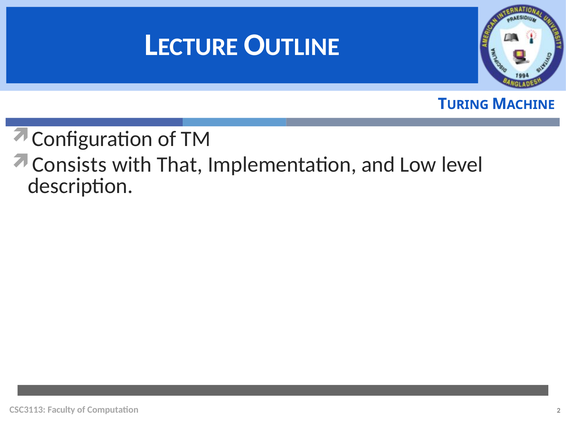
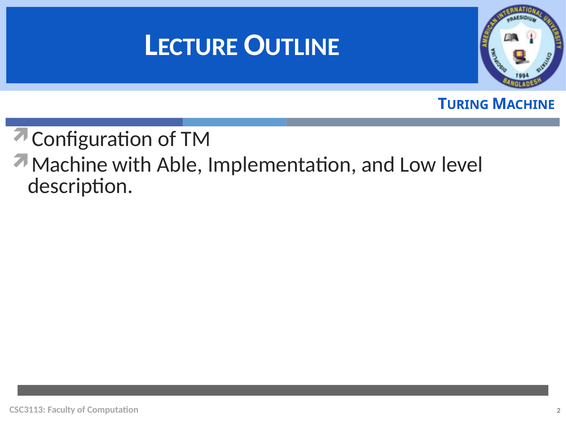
Consists at (69, 165): Consists -> Machine
That: That -> Able
